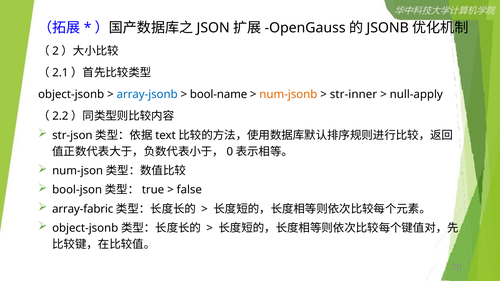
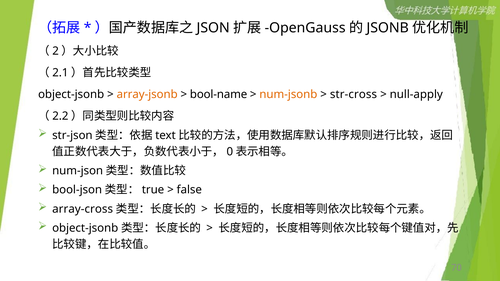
array-jsonb colour: blue -> orange
str-inner: str-inner -> str-cross
array-fabric: array-fabric -> array-cross
